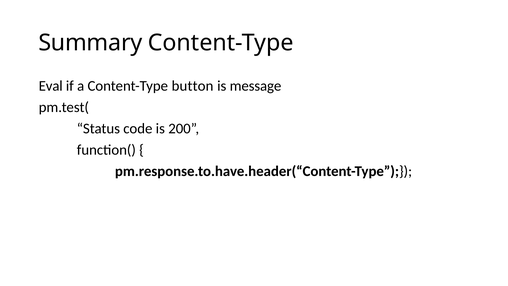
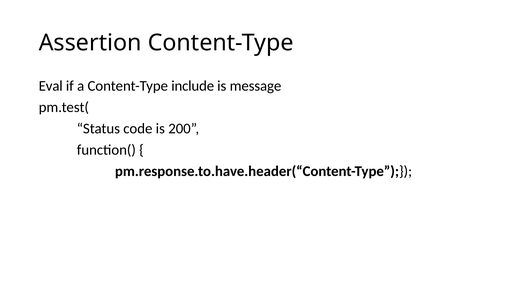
Summary: Summary -> Assertion
button: button -> include
